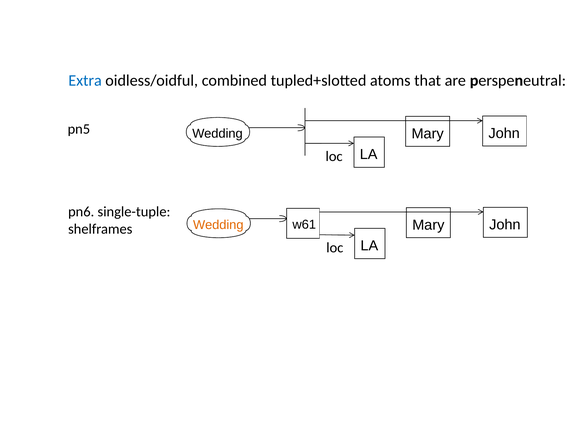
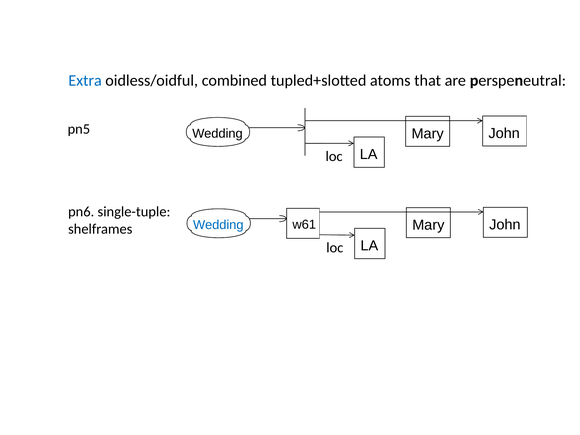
Wedding at (218, 225) colour: orange -> blue
